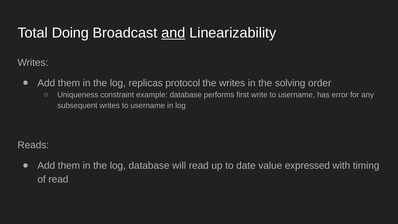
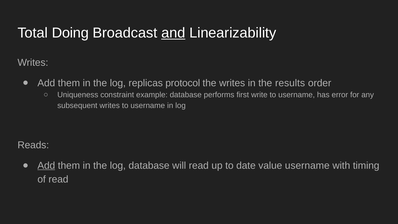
solving: solving -> results
Add at (46, 165) underline: none -> present
value expressed: expressed -> username
